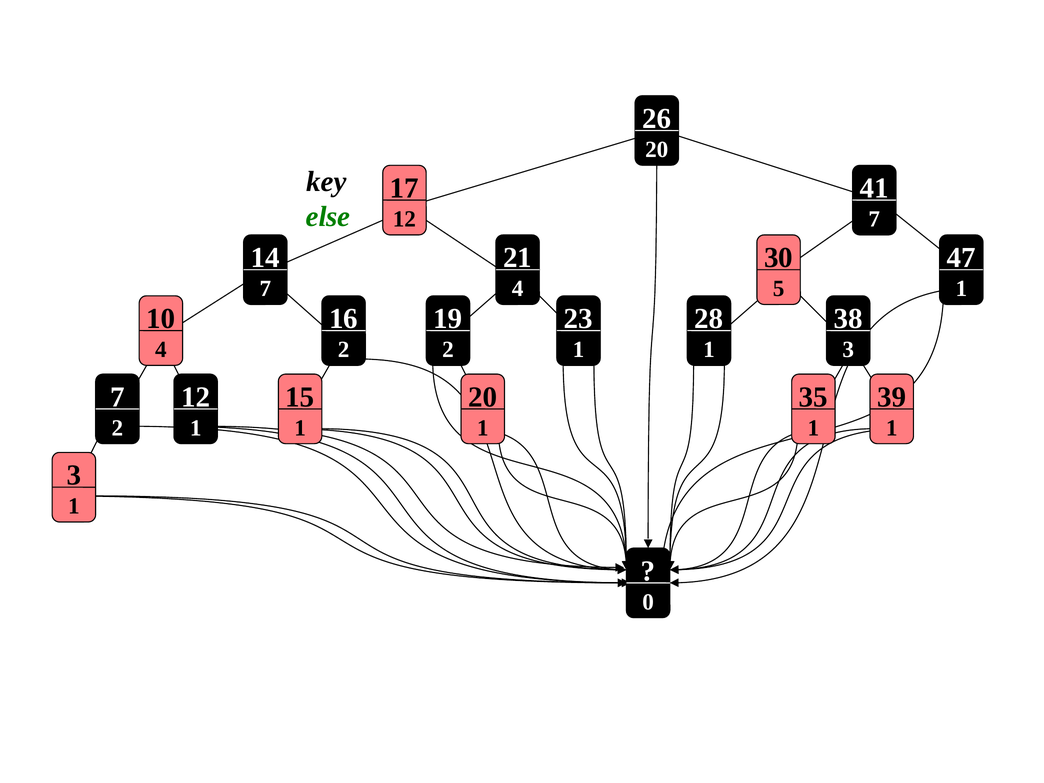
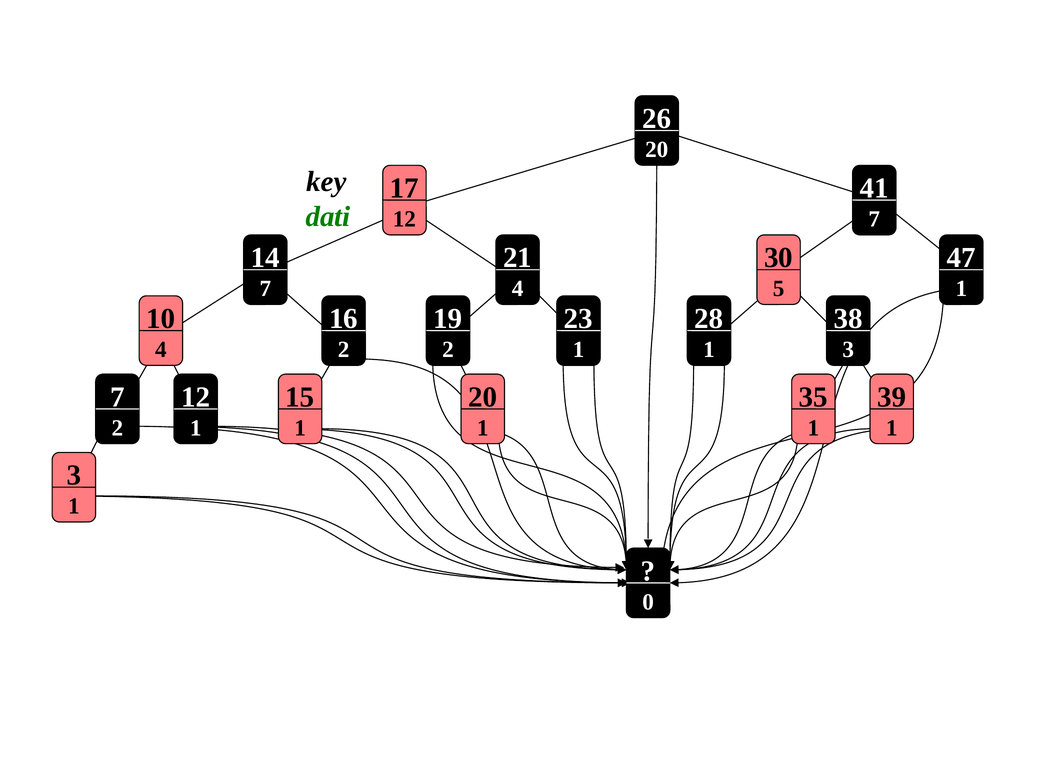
else: else -> dati
